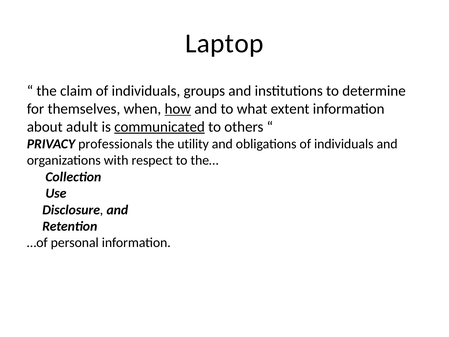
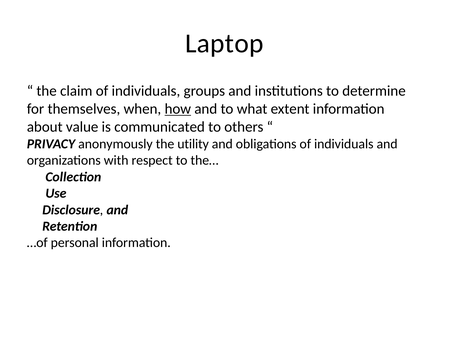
adult: adult -> value
communicated underline: present -> none
professionals: professionals -> anonymously
